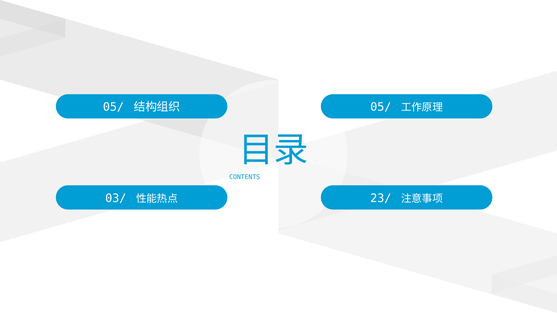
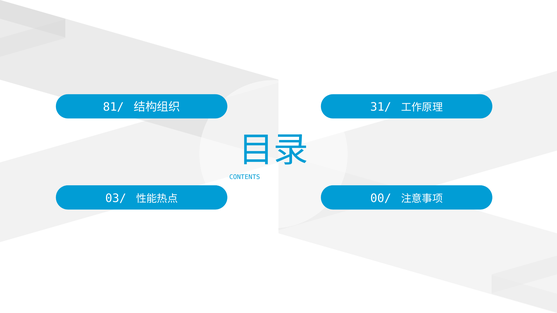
05/ at (113, 107): 05/ -> 81/
05/ at (381, 107): 05/ -> 31/
23/: 23/ -> 00/
